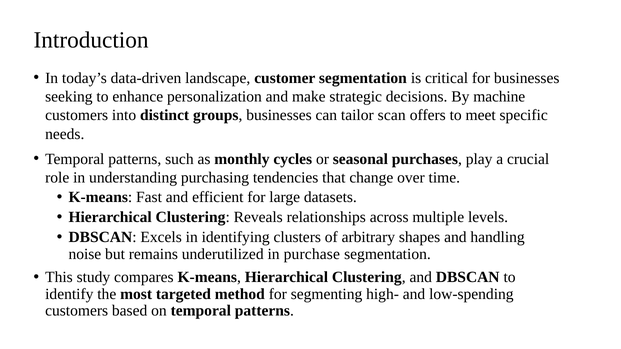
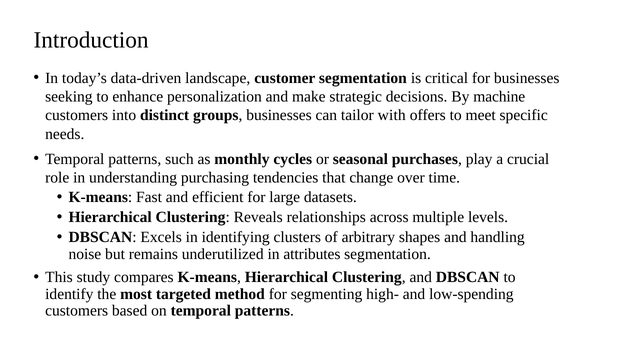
scan: scan -> with
purchase: purchase -> attributes
